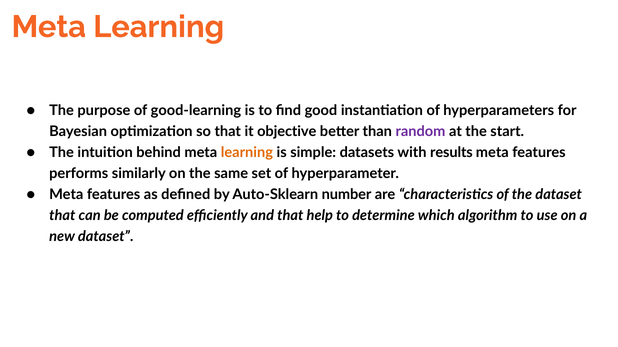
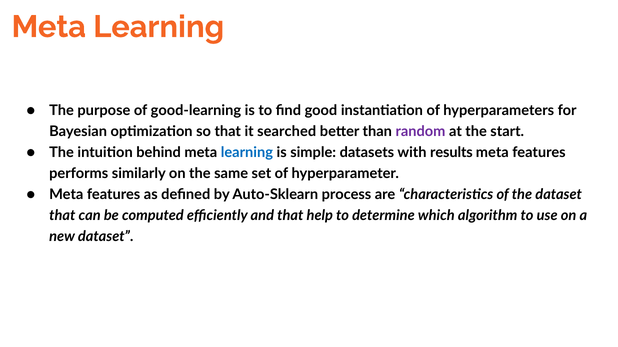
objective: objective -> searched
learning at (247, 153) colour: orange -> blue
number: number -> process
